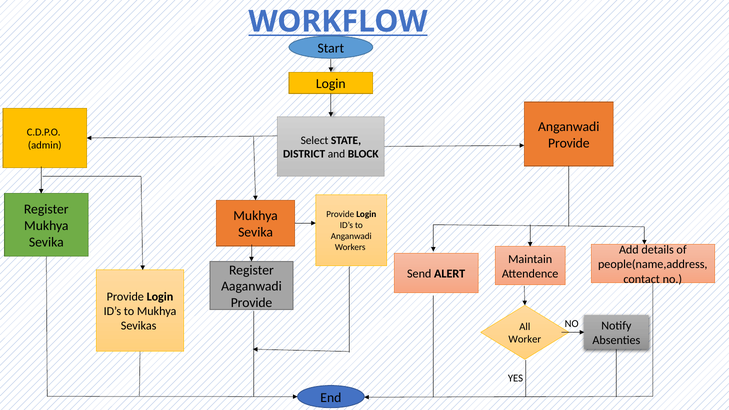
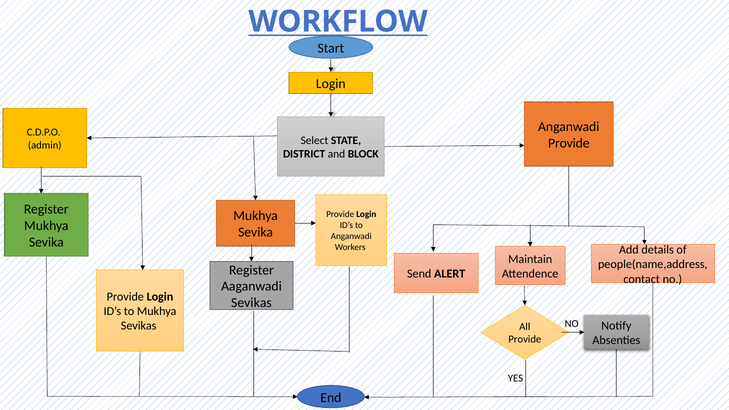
Provide at (252, 303): Provide -> Sevikas
Worker at (525, 339): Worker -> Provide
